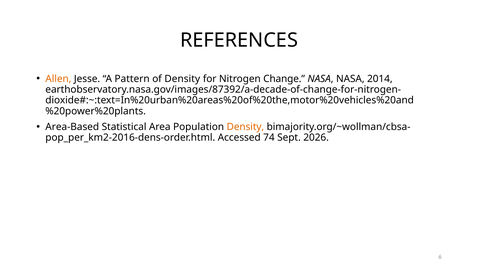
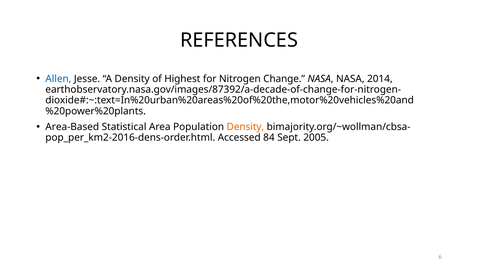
Allen colour: orange -> blue
A Pattern: Pattern -> Density
of Density: Density -> Highest
74: 74 -> 84
2026: 2026 -> 2005
